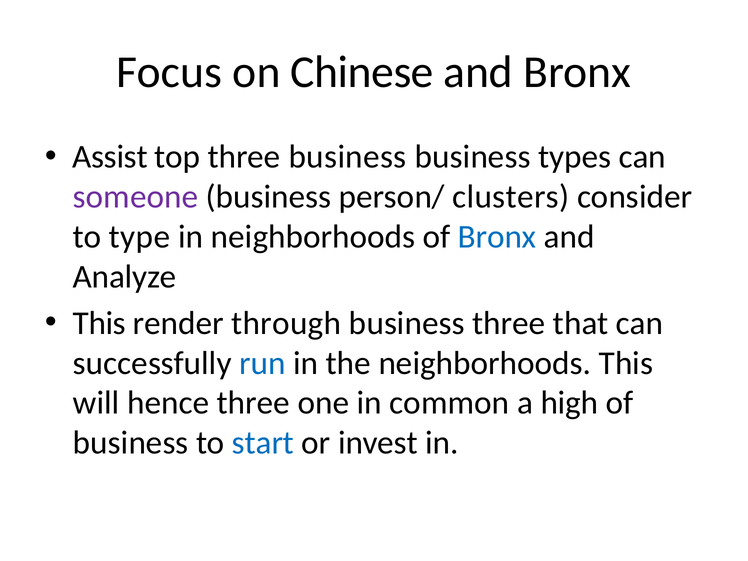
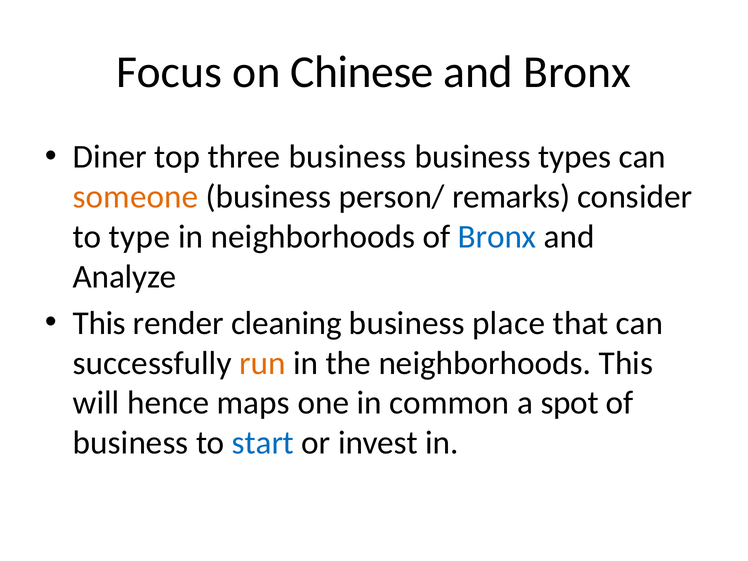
Assist: Assist -> Diner
someone colour: purple -> orange
clusters: clusters -> remarks
through: through -> cleaning
business three: three -> place
run colour: blue -> orange
hence three: three -> maps
high: high -> spot
